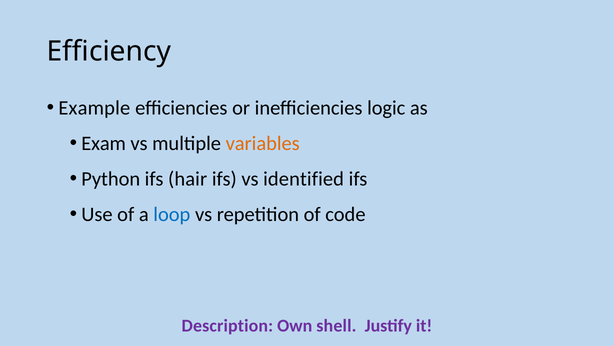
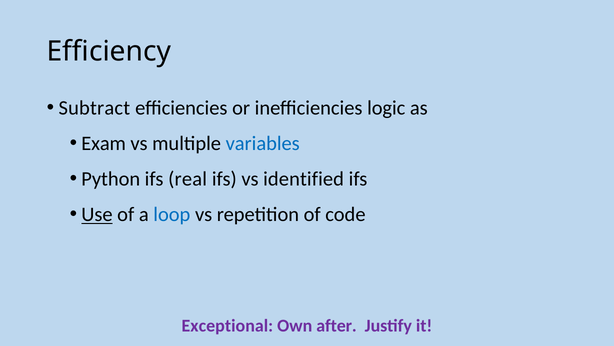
Example: Example -> Subtract
variables colour: orange -> blue
hair: hair -> real
Use underline: none -> present
Description: Description -> Exceptional
shell: shell -> after
